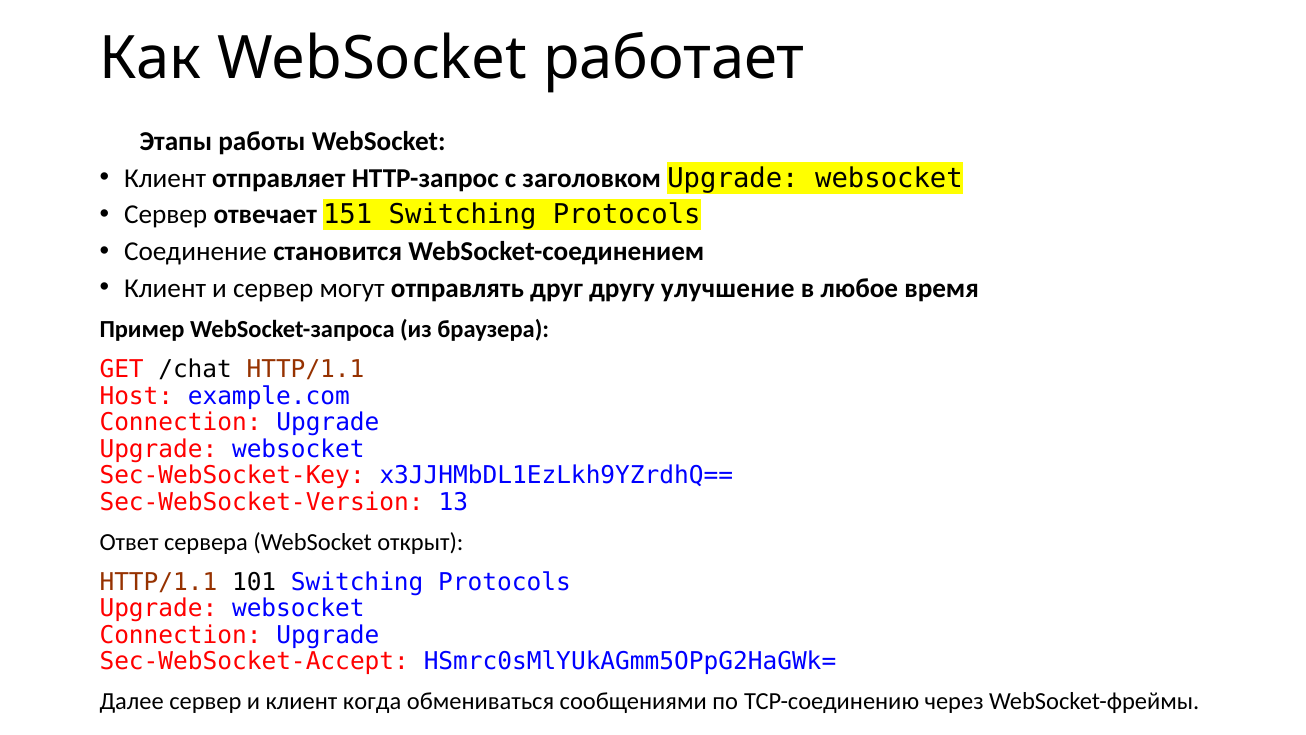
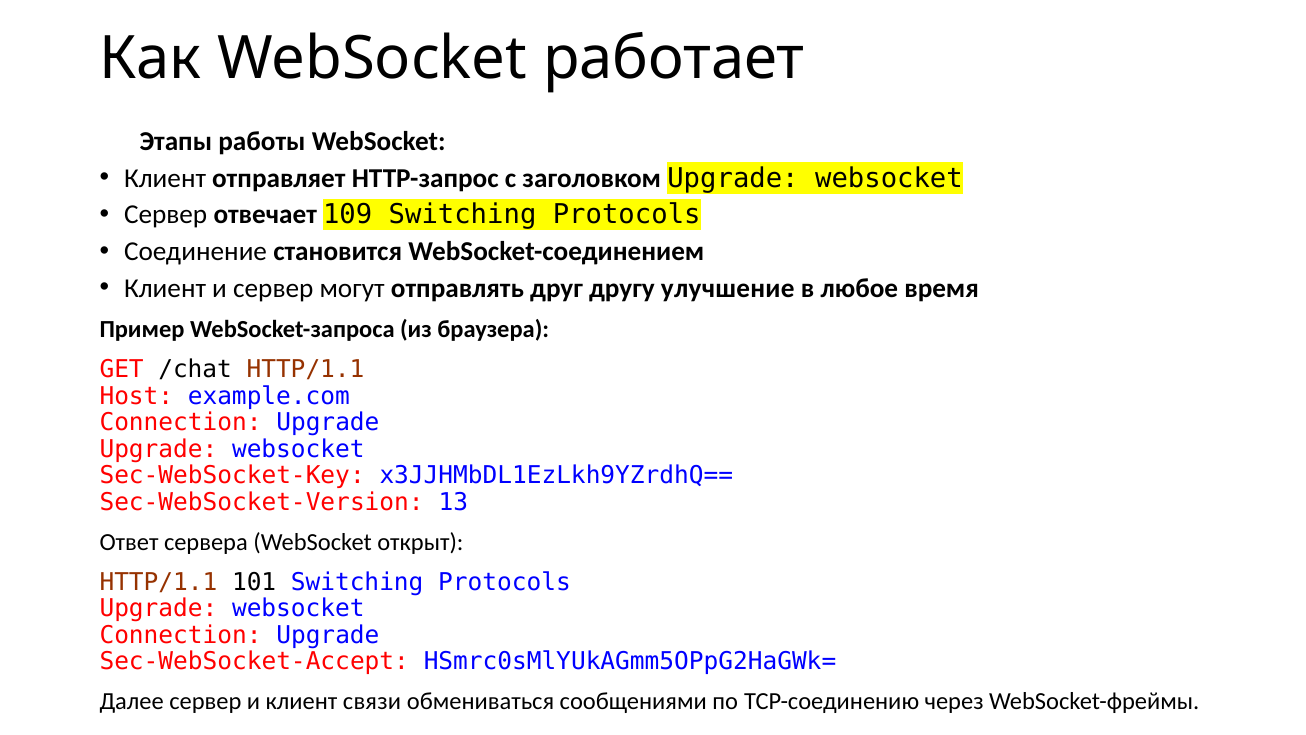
151: 151 -> 109
когда: когда -> связи
